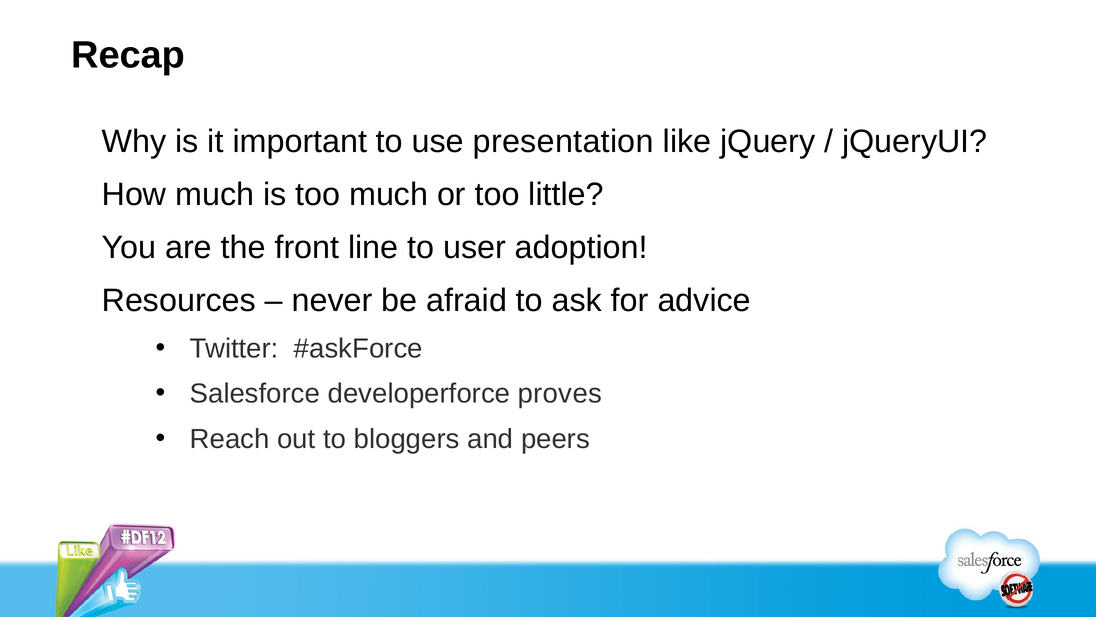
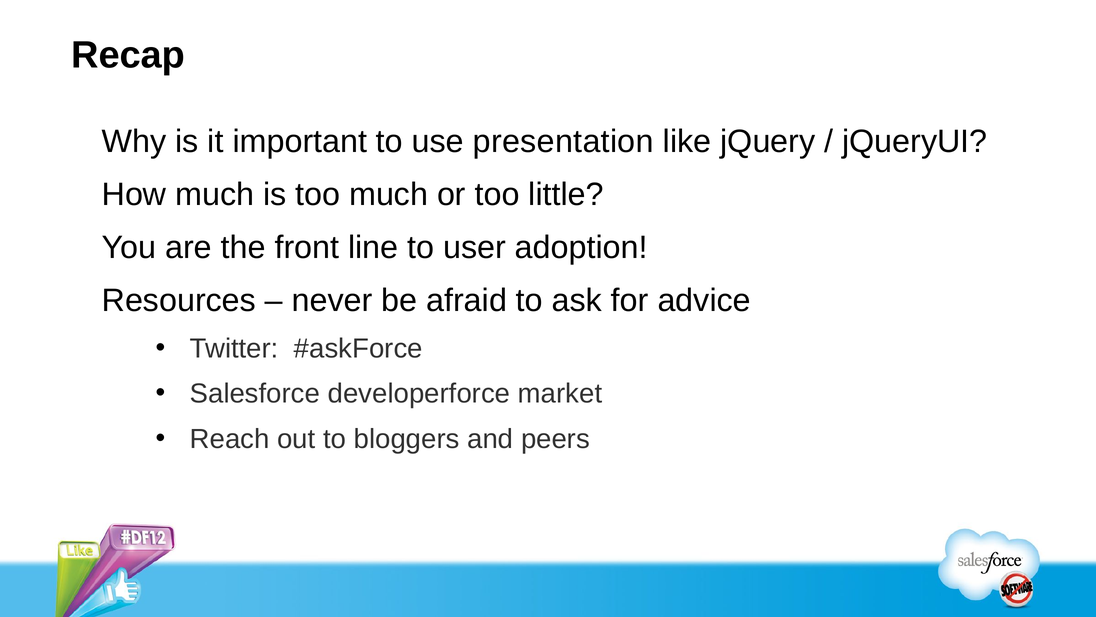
proves: proves -> market
